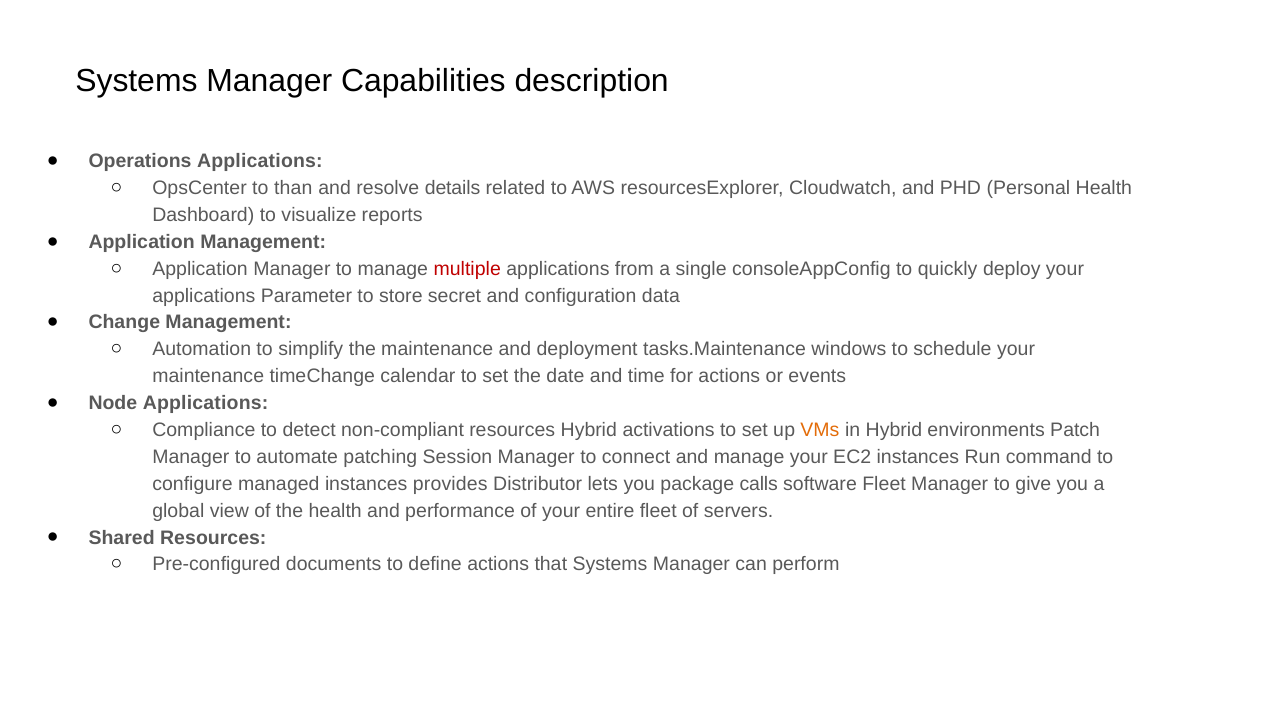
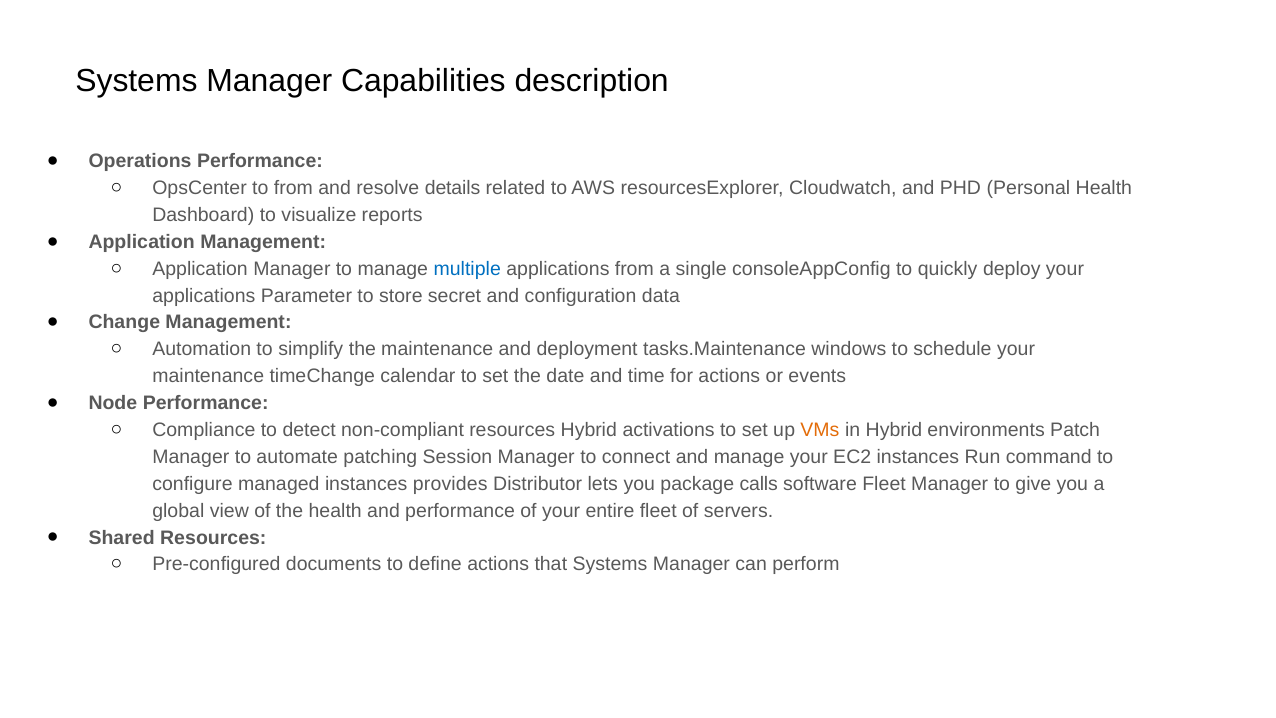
Operations Applications: Applications -> Performance
to than: than -> from
multiple colour: red -> blue
Node Applications: Applications -> Performance
